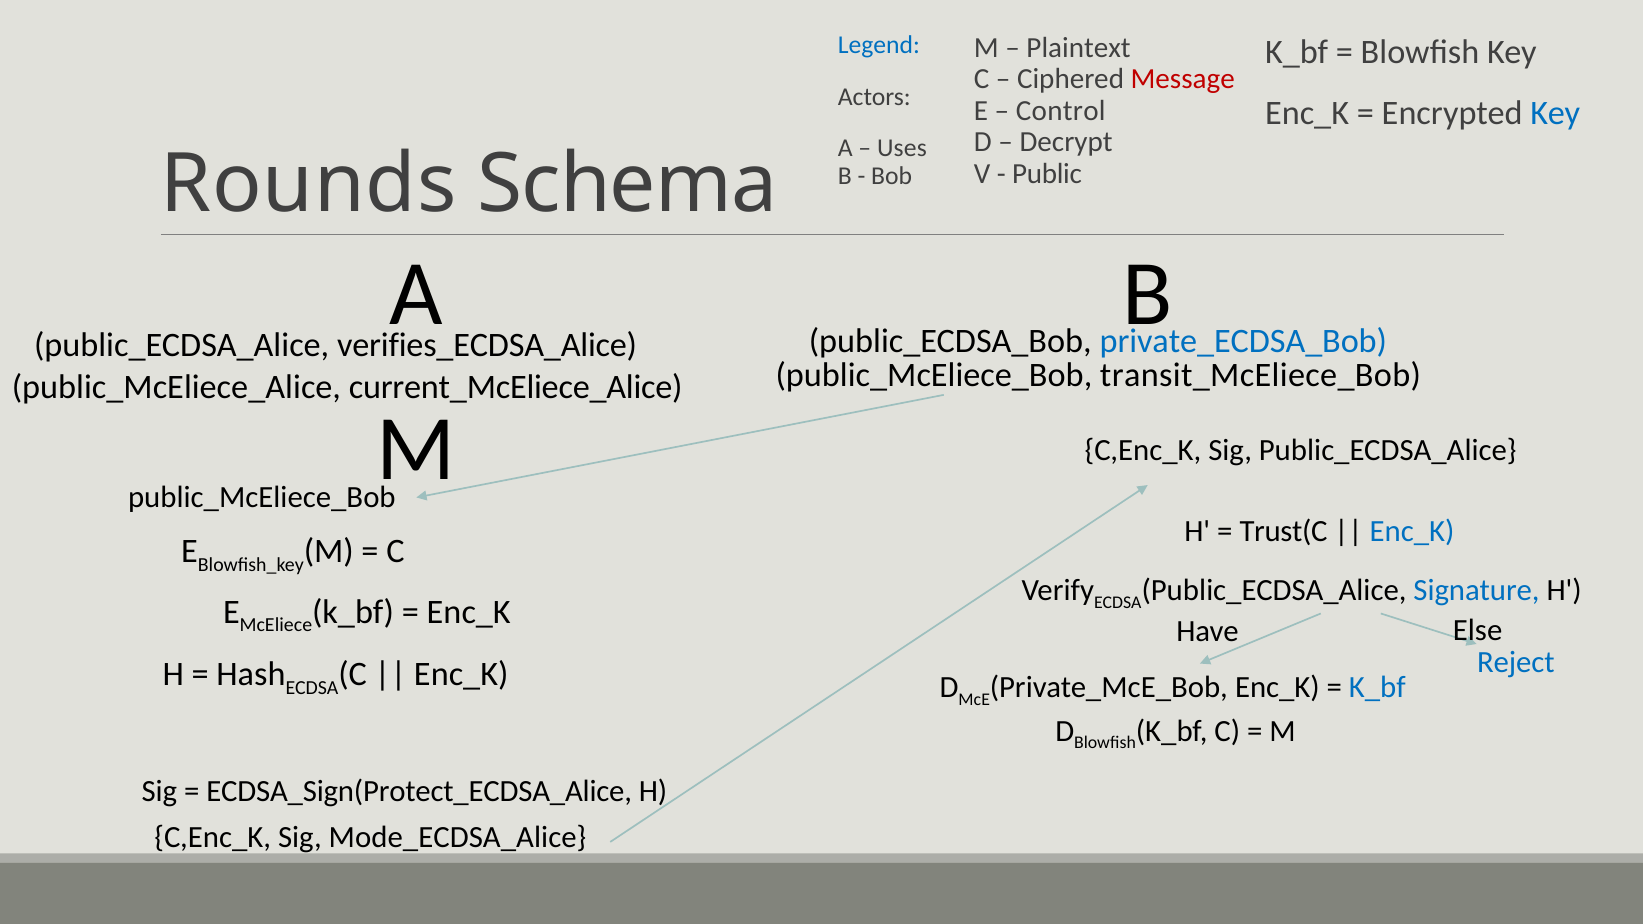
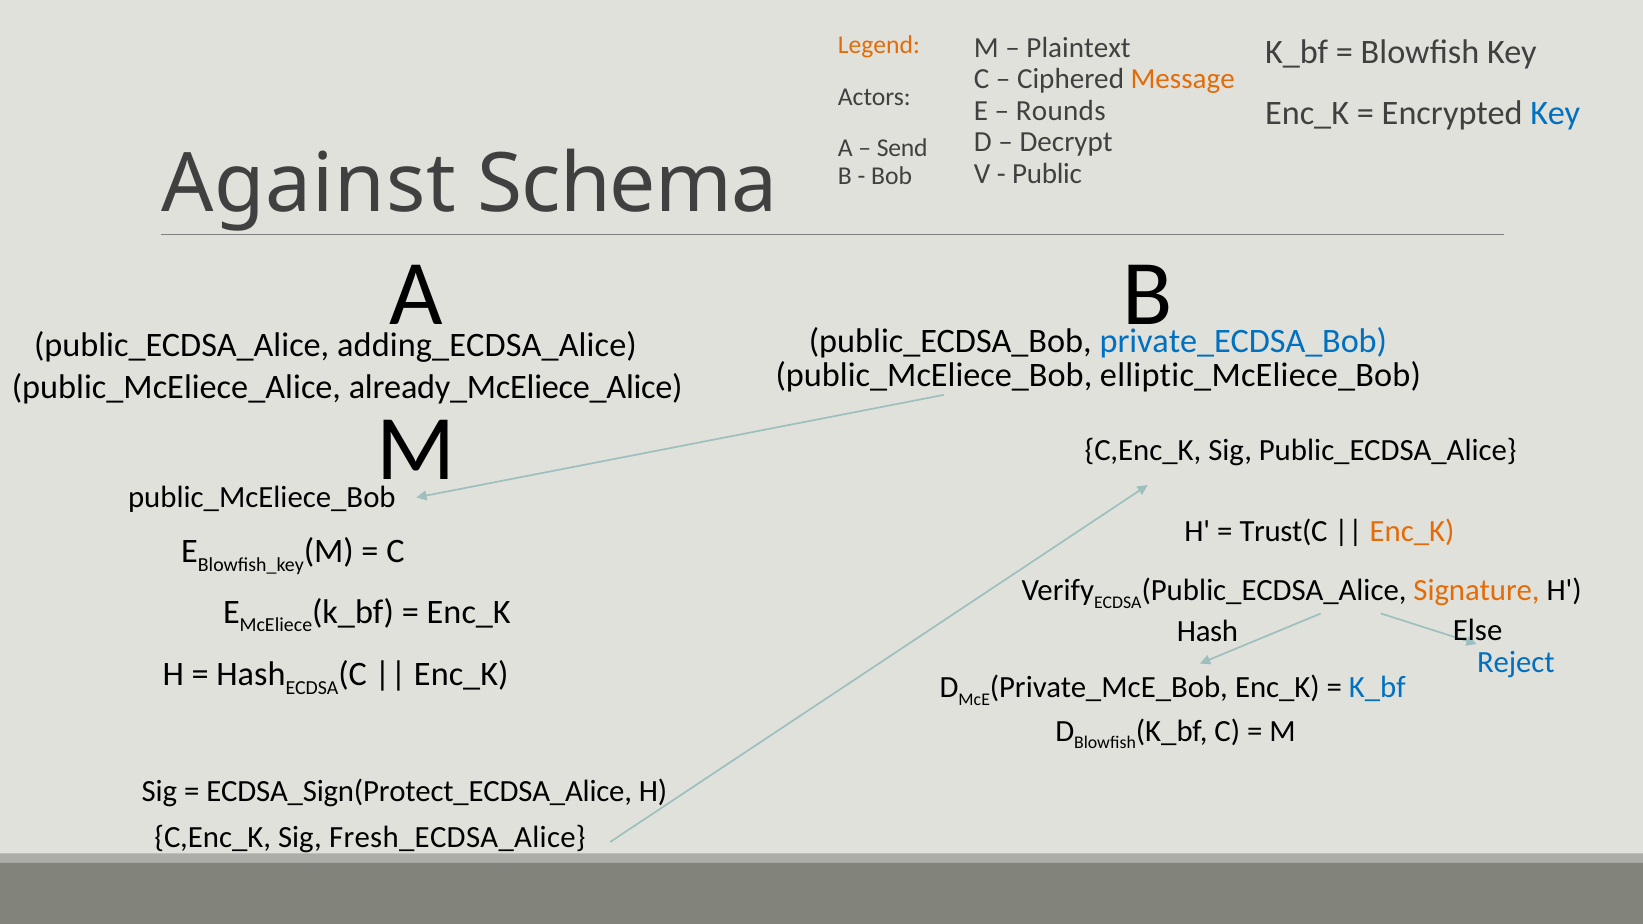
Legend colour: blue -> orange
Message colour: red -> orange
Control: Control -> Rounds
Uses: Uses -> Send
Rounds: Rounds -> Against
verifies_ECDSA_Alice: verifies_ECDSA_Alice -> adding_ECDSA_Alice
transit_McEliece_Bob: transit_McEliece_Bob -> elliptic_McEliece_Bob
current_McEliece_Alice: current_McEliece_Alice -> already_McEliece_Alice
Enc_K at (1412, 531) colour: blue -> orange
Signature colour: blue -> orange
Have at (1208, 631): Have -> Hash
Mode_ECDSA_Alice: Mode_ECDSA_Alice -> Fresh_ECDSA_Alice
